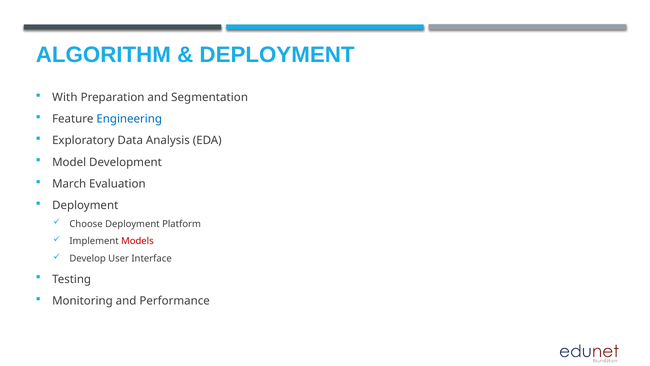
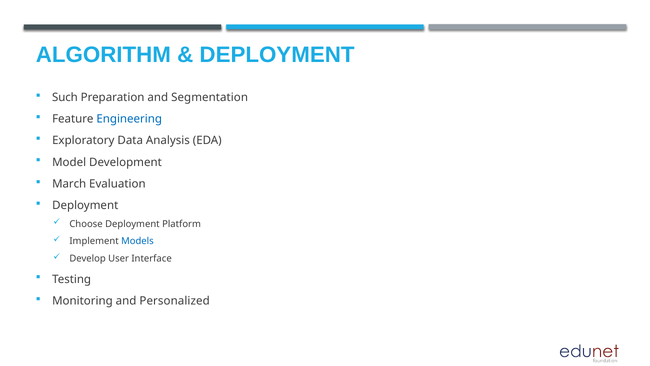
With: With -> Such
Models colour: red -> blue
Performance: Performance -> Personalized
